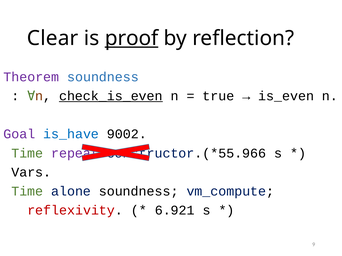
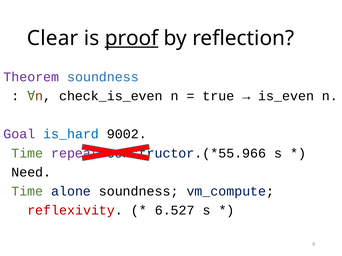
check_is_even underline: present -> none
is_have: is_have -> is_hard
Vars: Vars -> Need
6.921: 6.921 -> 6.527
